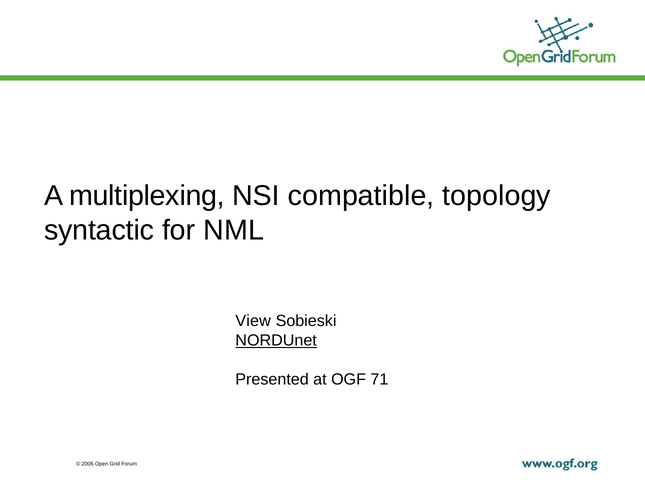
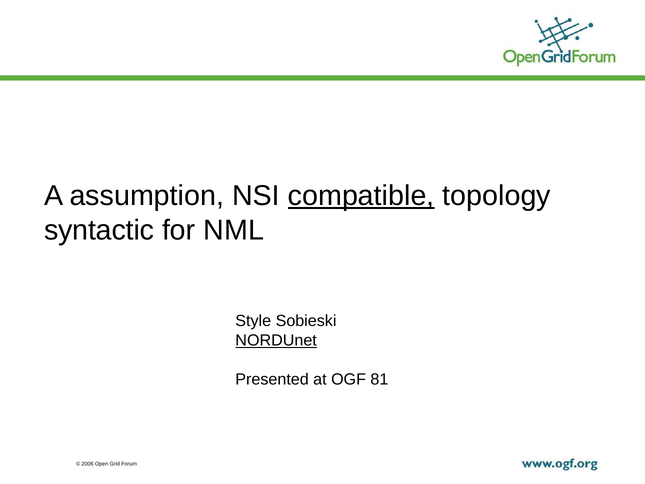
multiplexing: multiplexing -> assumption
compatible underline: none -> present
View: View -> Style
71: 71 -> 81
